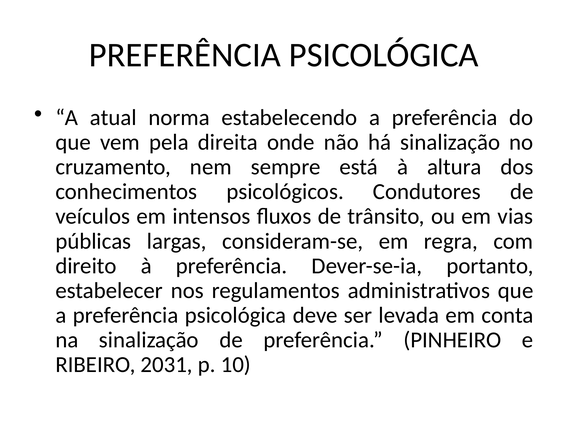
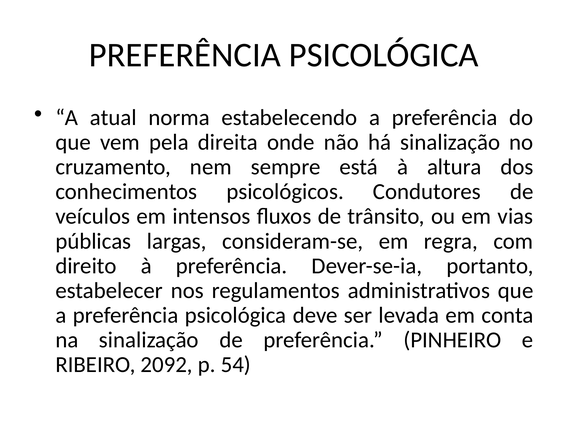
2031: 2031 -> 2092
10: 10 -> 54
